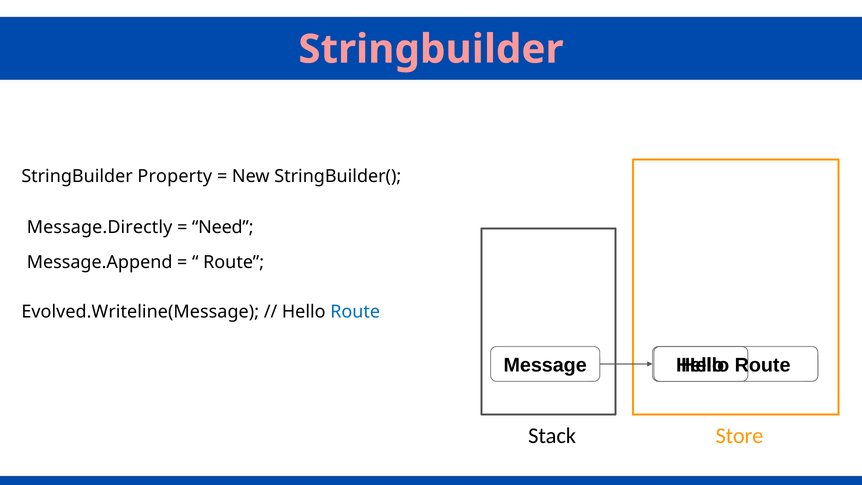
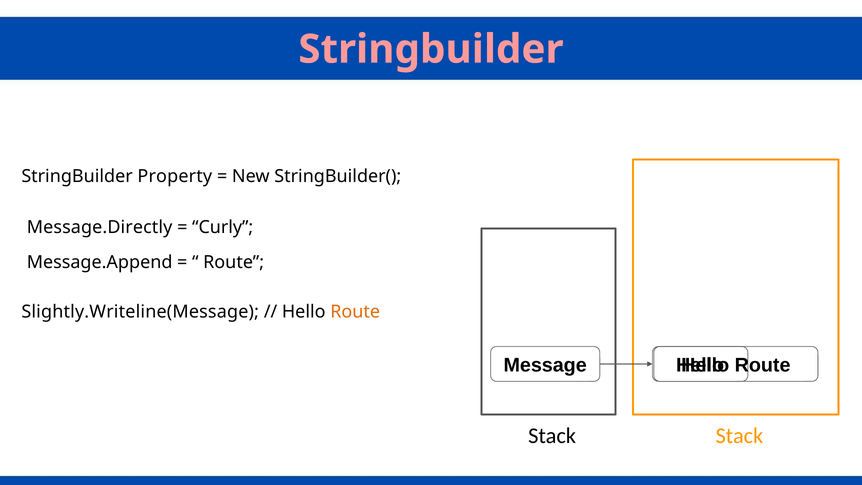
Need: Need -> Curly
Evolved.Writeline(Message: Evolved.Writeline(Message -> Slightly.Writeline(Message
Route at (355, 311) colour: blue -> orange
Stack Store: Store -> Stack
